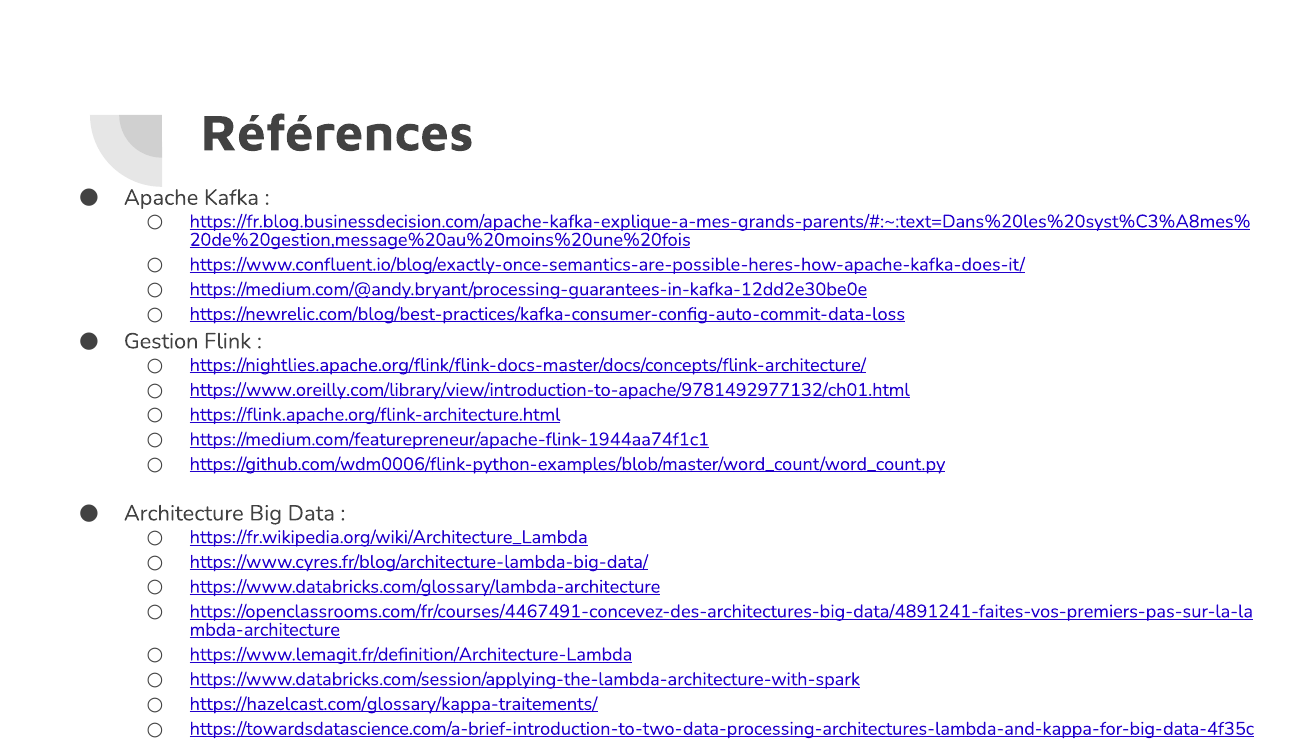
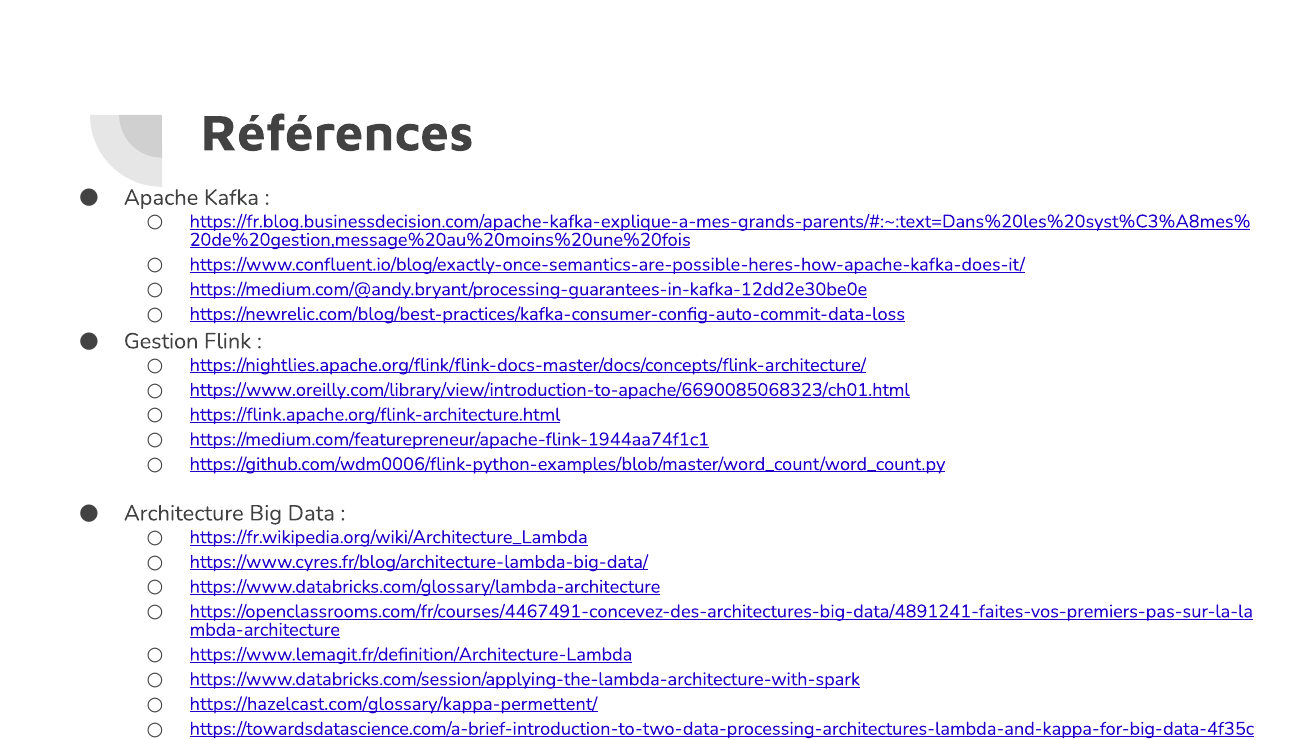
https://www.oreilly.com/library/view/introduction-to-apache/9781492977132/ch01.html: https://www.oreilly.com/library/view/introduction-to-apache/9781492977132/ch01.html -> https://www.oreilly.com/library/view/introduction-to-apache/6690085068323/ch01.html
https://hazelcast.com/glossary/kappa-traitements/: https://hazelcast.com/glossary/kappa-traitements/ -> https://hazelcast.com/glossary/kappa-permettent/
